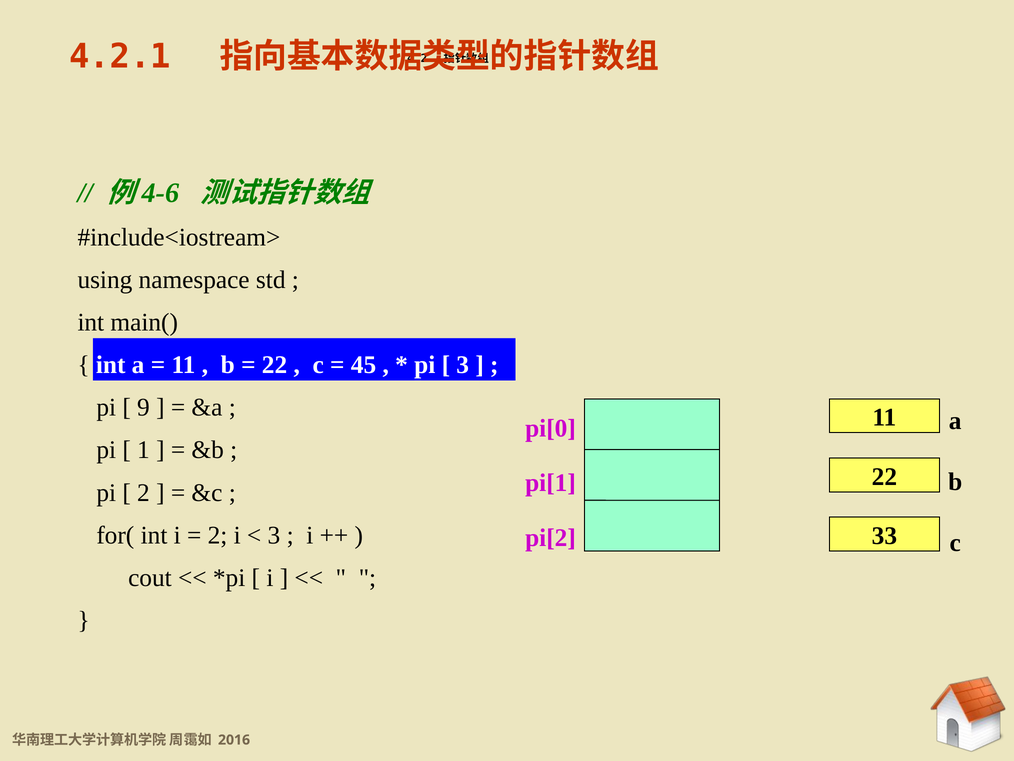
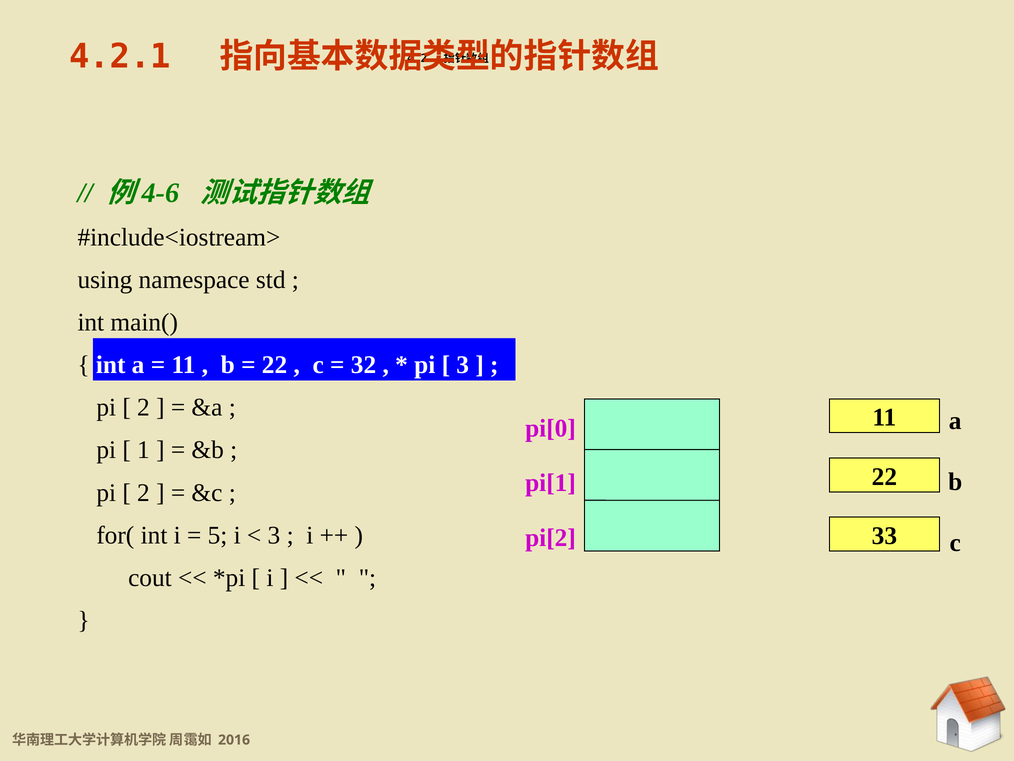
45: 45 -> 32
9 at (143, 407): 9 -> 2
2 at (218, 535): 2 -> 5
